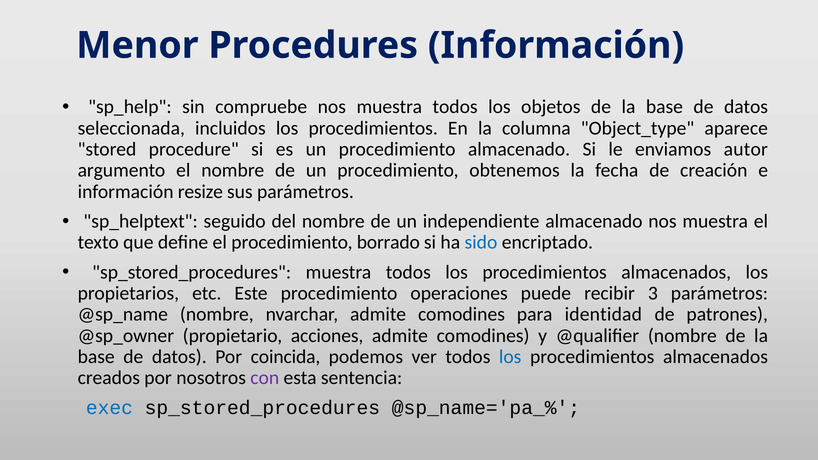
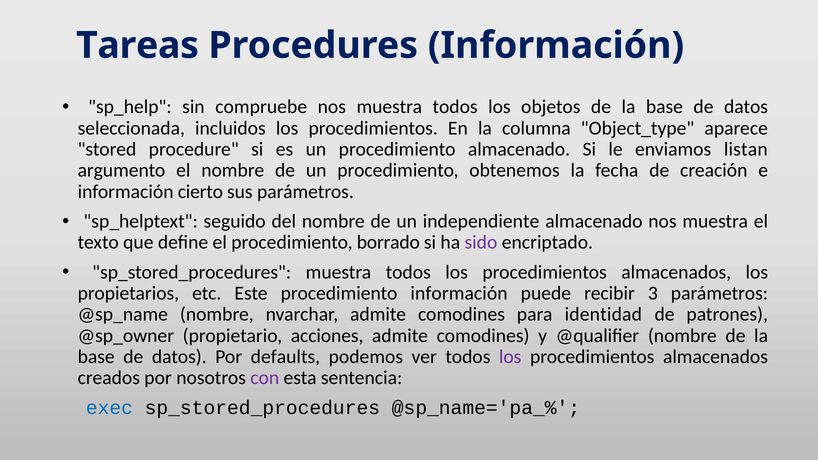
Menor: Menor -> Tareas
autor: autor -> listan
resize: resize -> cierto
sido colour: blue -> purple
procedimiento operaciones: operaciones -> información
coincida: coincida -> defaults
los at (510, 357) colour: blue -> purple
